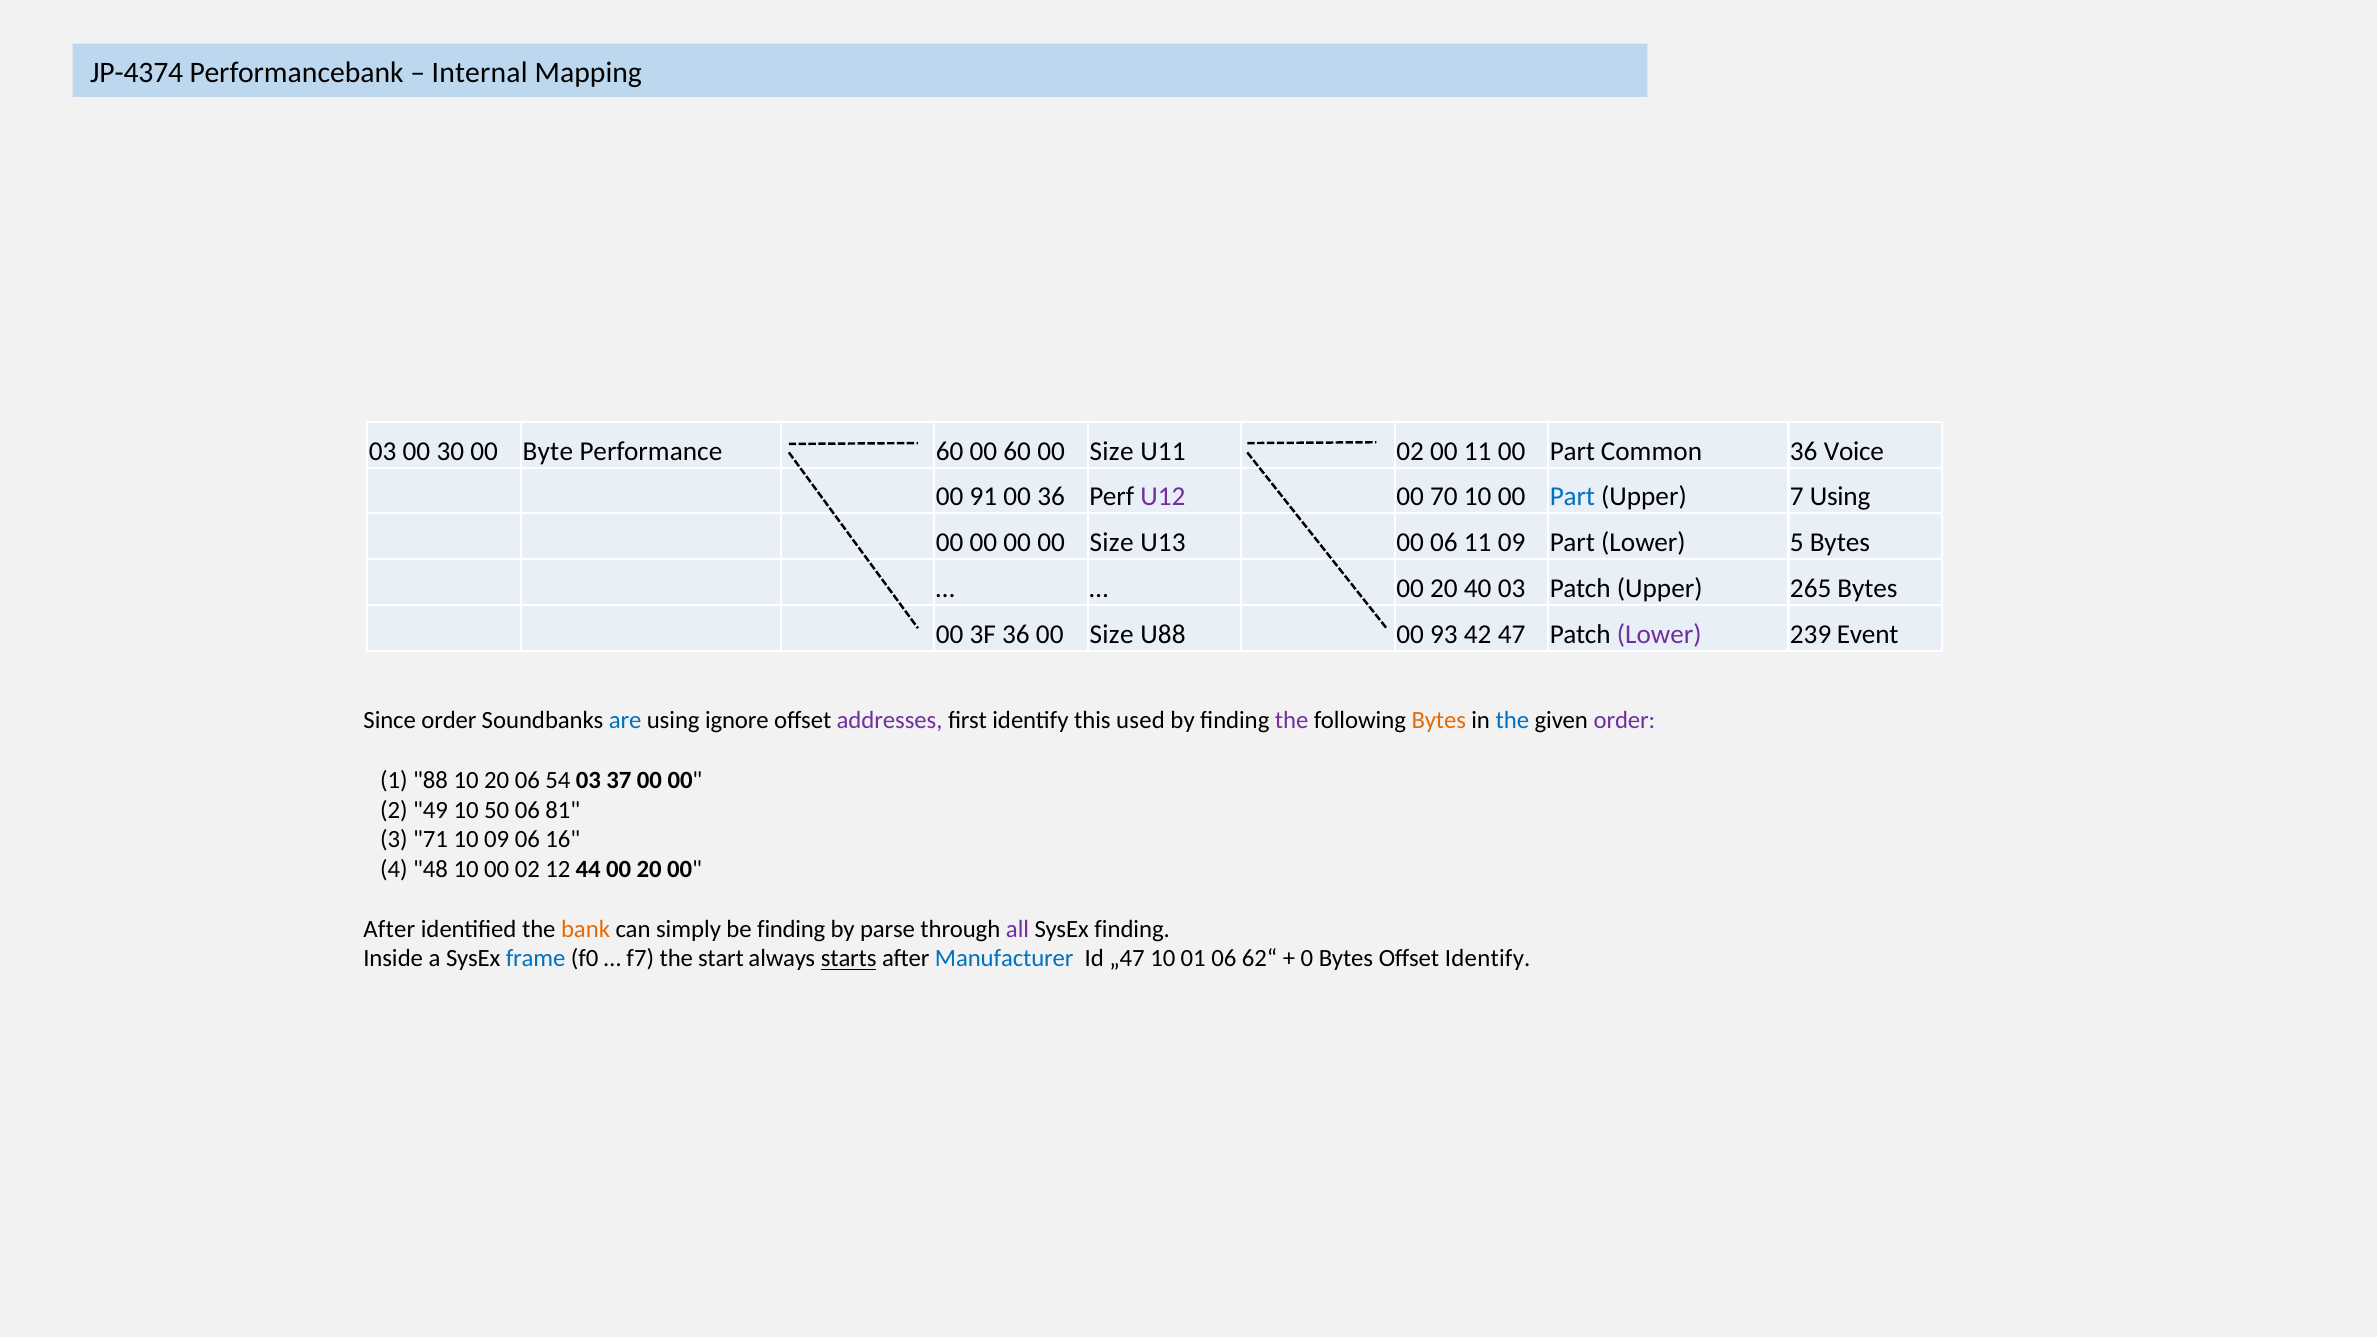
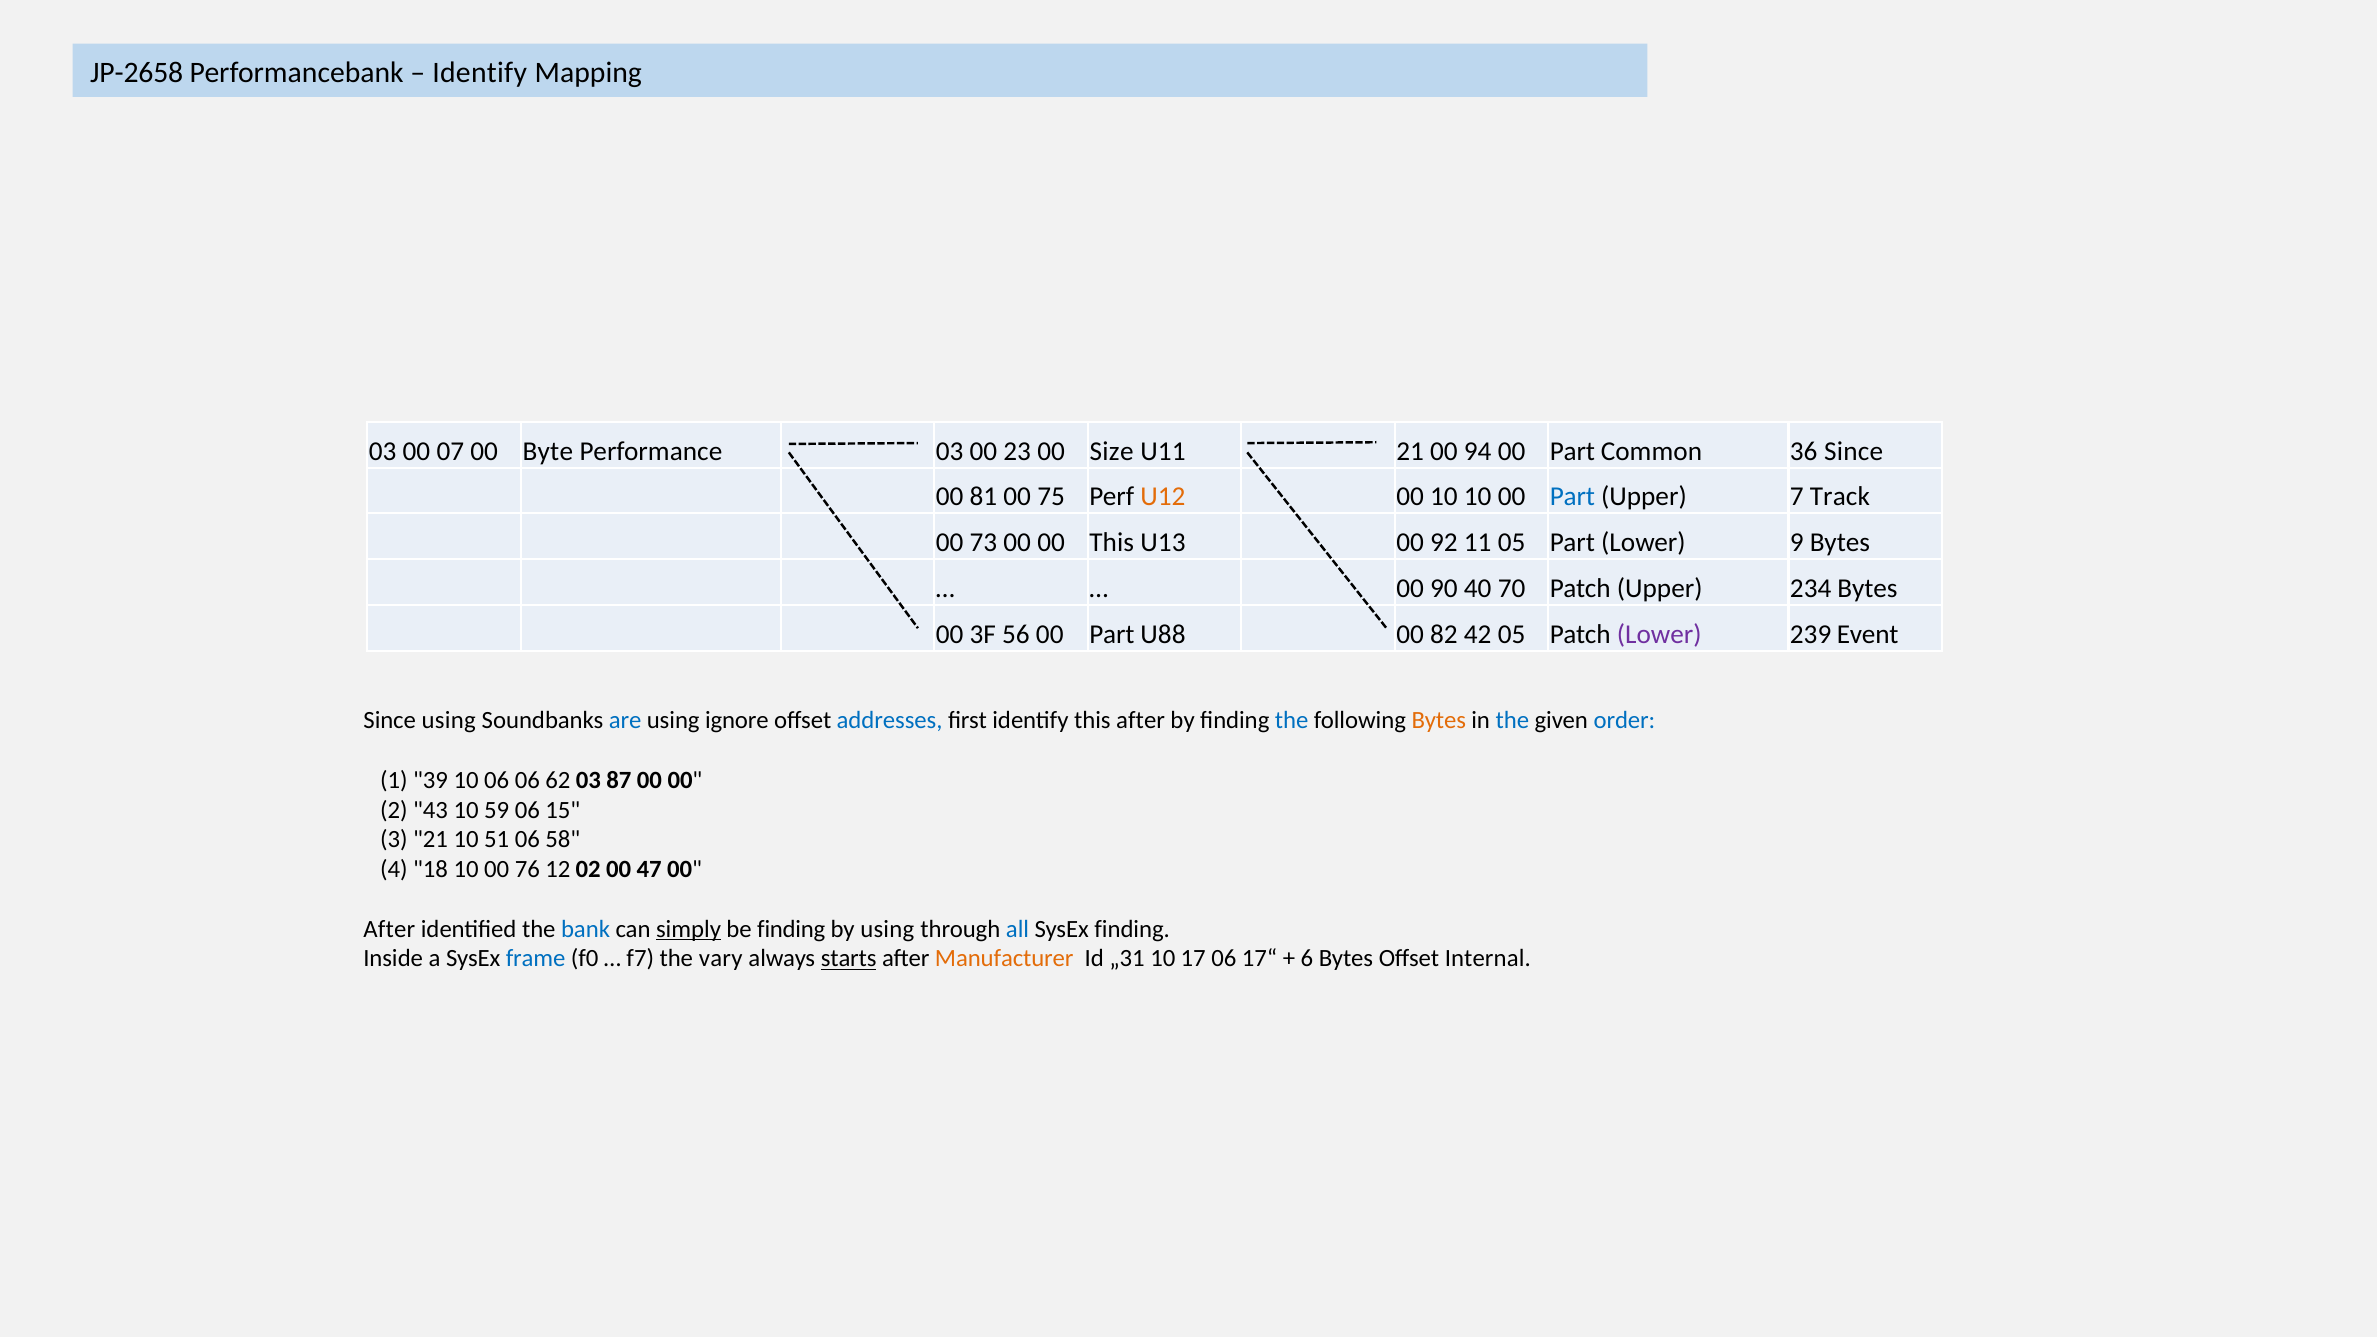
JP-4374: JP-4374 -> JP-2658
Internal at (480, 72): Internal -> Identify
30: 30 -> 07
Performance 60: 60 -> 03
00 60: 60 -> 23
U11 02: 02 -> 21
00 11: 11 -> 94
36 Voice: Voice -> Since
91: 91 -> 81
00 36: 36 -> 75
U12 colour: purple -> orange
00 70: 70 -> 10
7 Using: Using -> Track
00 at (983, 543): 00 -> 73
00 00 Size: Size -> This
00 06: 06 -> 92
11 09: 09 -> 05
5: 5 -> 9
20 at (1444, 589): 20 -> 90
40 03: 03 -> 70
265: 265 -> 234
3F 36: 36 -> 56
Size at (1112, 635): Size -> Part
93: 93 -> 82
42 47: 47 -> 05
Since order: order -> using
addresses colour: purple -> blue
this used: used -> after
the at (1292, 721) colour: purple -> blue
order at (1624, 721) colour: purple -> blue
88: 88 -> 39
10 20: 20 -> 06
54: 54 -> 62
37: 37 -> 87
49: 49 -> 43
50: 50 -> 59
81: 81 -> 15
3 71: 71 -> 21
10 09: 09 -> 51
16: 16 -> 58
48: 48 -> 18
00 02: 02 -> 76
44: 44 -> 02
20 at (649, 870): 20 -> 47
bank colour: orange -> blue
simply underline: none -> present
by parse: parse -> using
all colour: purple -> blue
start: start -> vary
Manufacturer colour: blue -> orange
„47: „47 -> „31
01: 01 -> 17
62“: 62“ -> 17“
0: 0 -> 6
Offset Identify: Identify -> Internal
